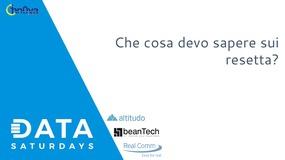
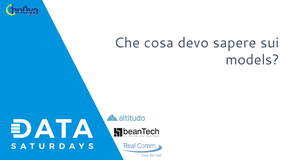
resetta: resetta -> models
